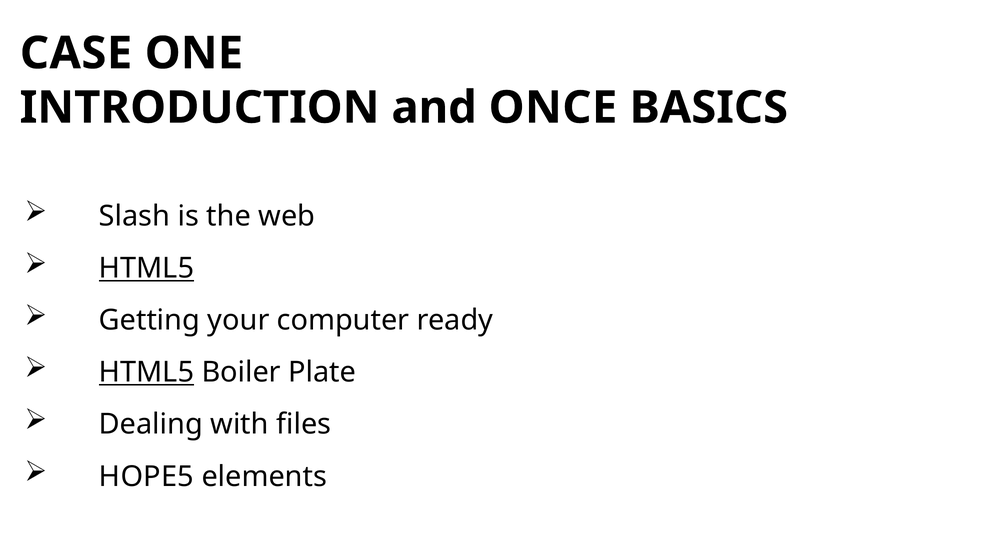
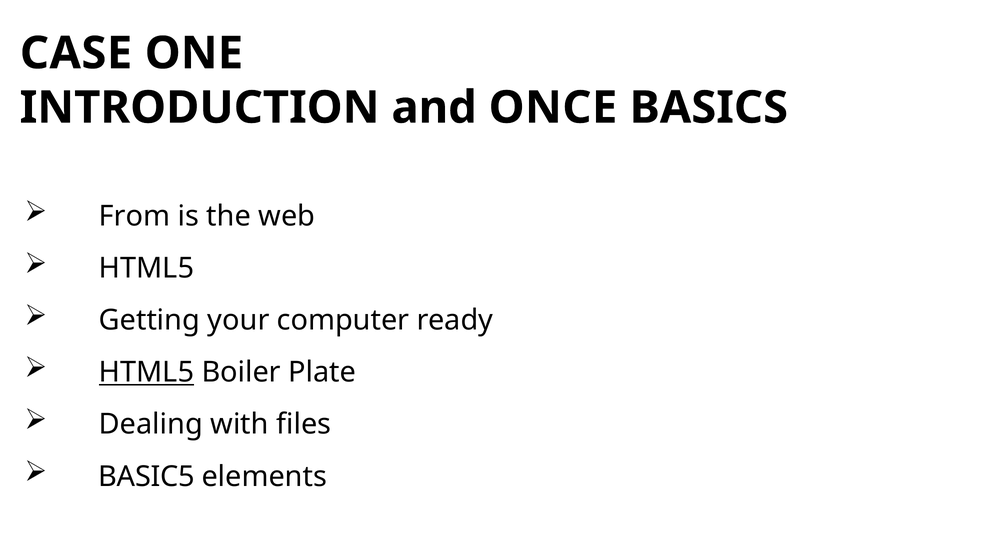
Slash: Slash -> From
HTML5 at (147, 269) underline: present -> none
HOPE5: HOPE5 -> BASIC5
